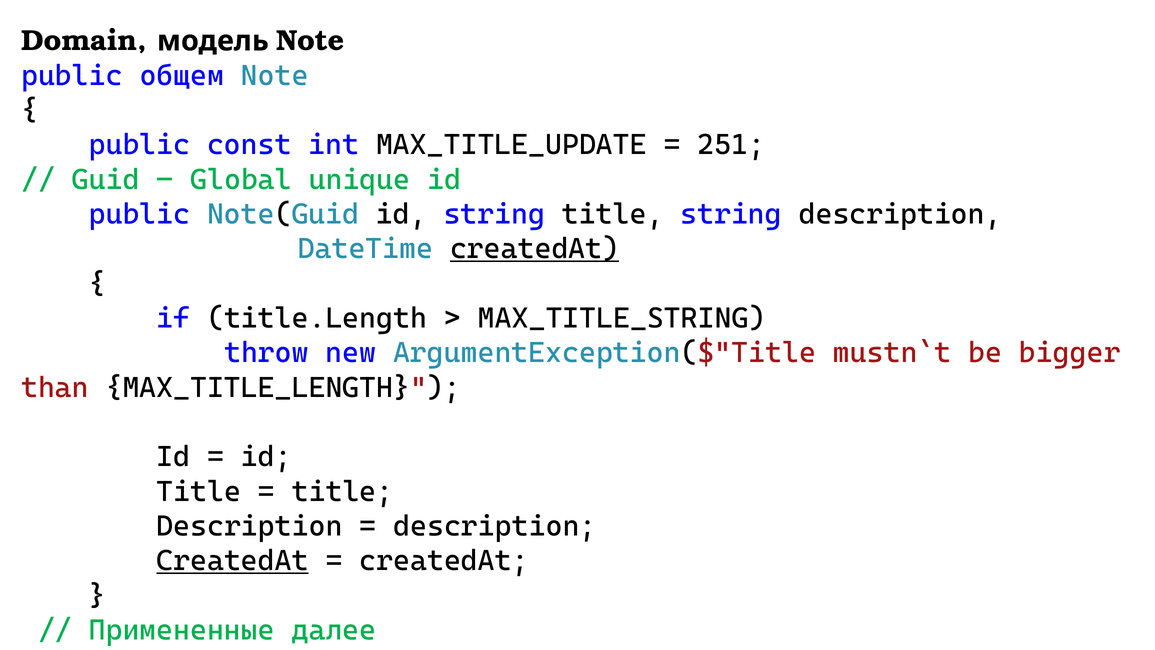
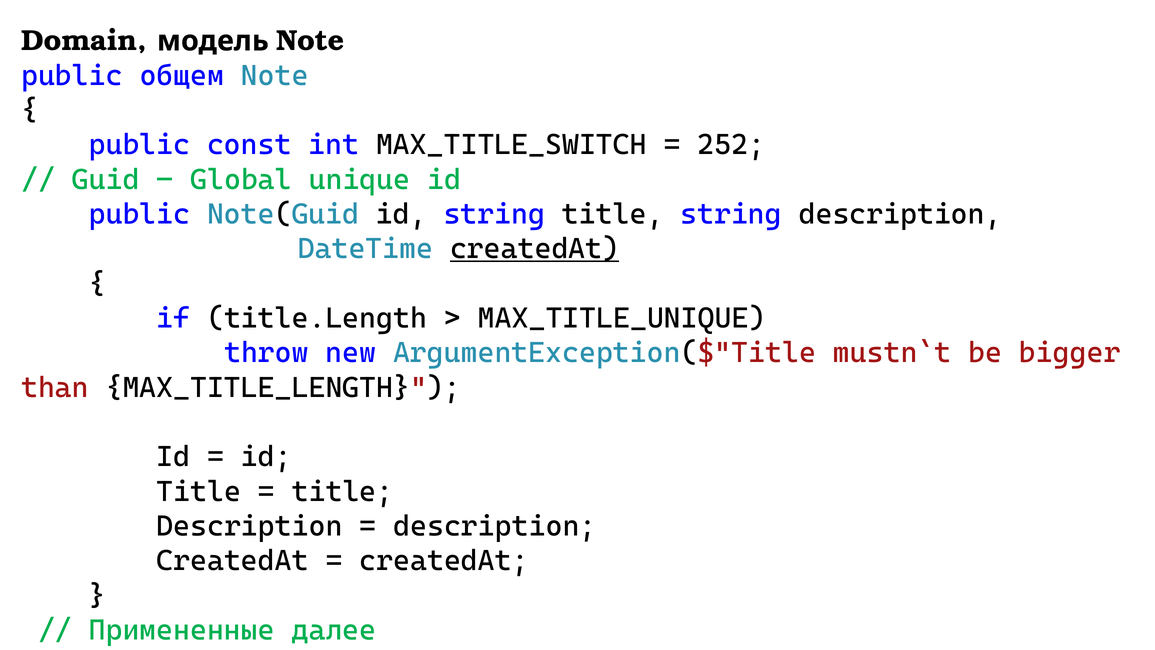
MAX_TITLE_UPDATE: MAX_TITLE_UPDATE -> MAX_TITLE_SWITCH
251: 251 -> 252
MAX_TITLE_STRING: MAX_TITLE_STRING -> MAX_TITLE_UNIQUE
CreatedAt at (233, 561) underline: present -> none
